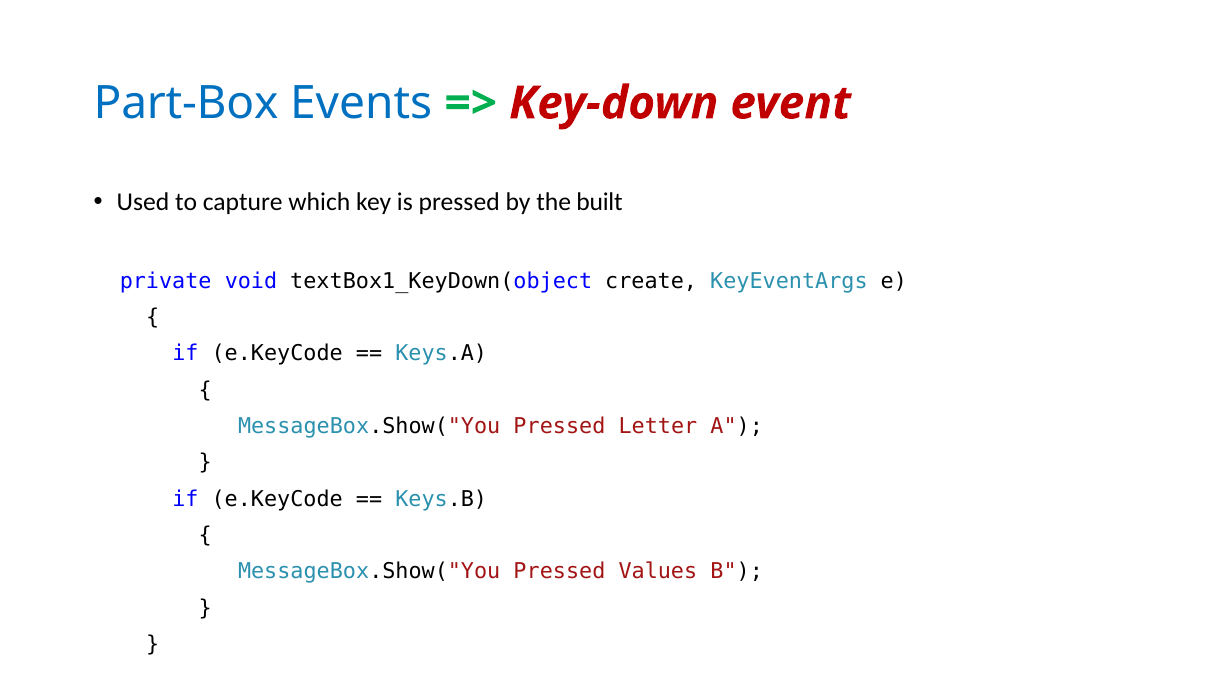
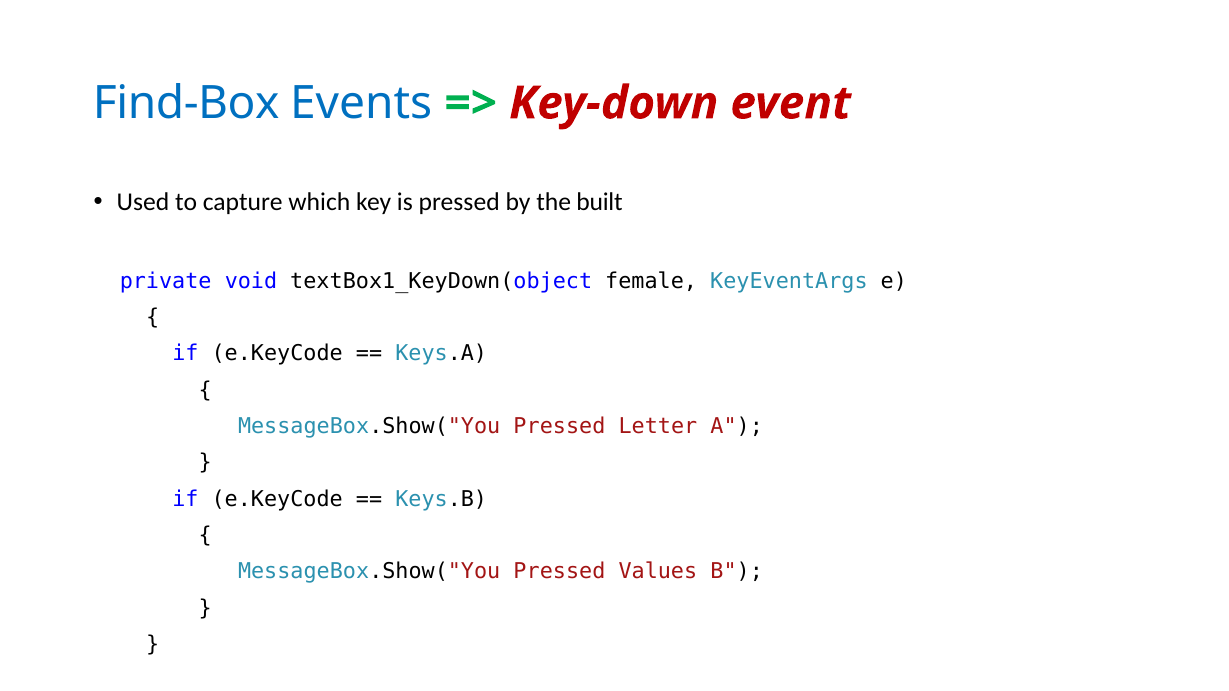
Part-Box: Part-Box -> Find-Box
create: create -> female
